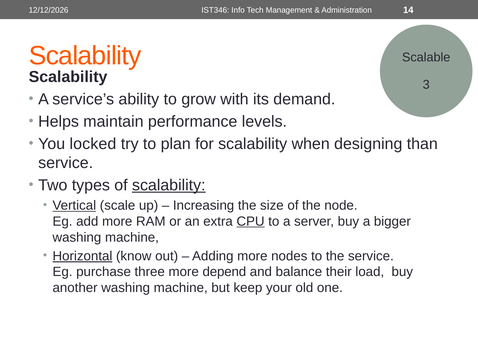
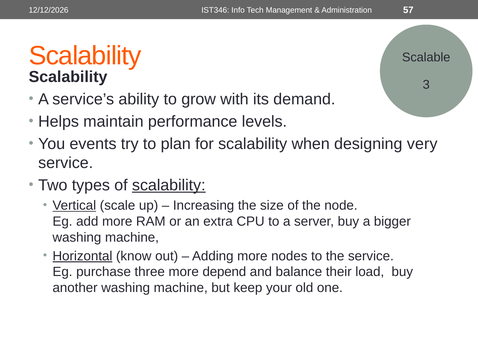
14: 14 -> 57
locked: locked -> events
than: than -> very
CPU underline: present -> none
